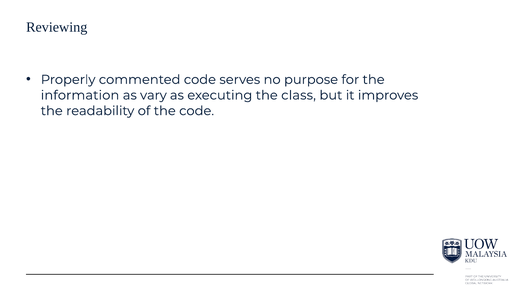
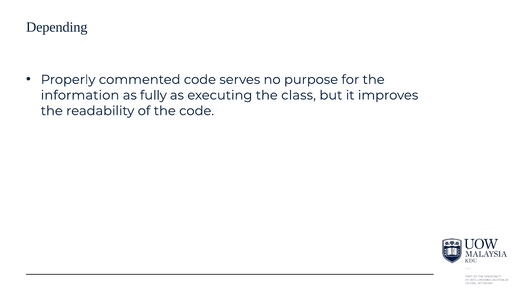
Reviewing: Reviewing -> Depending
vary: vary -> fully
